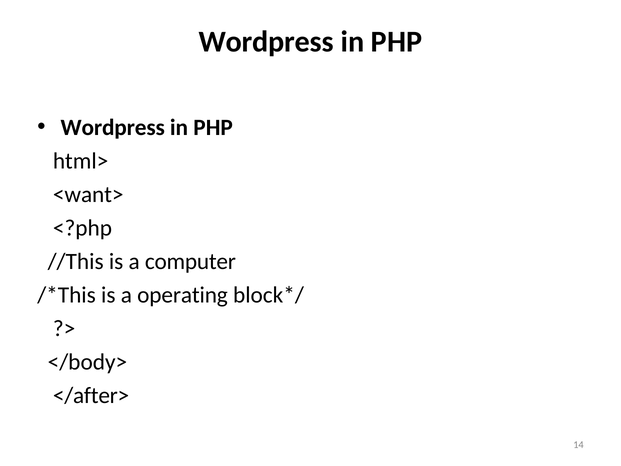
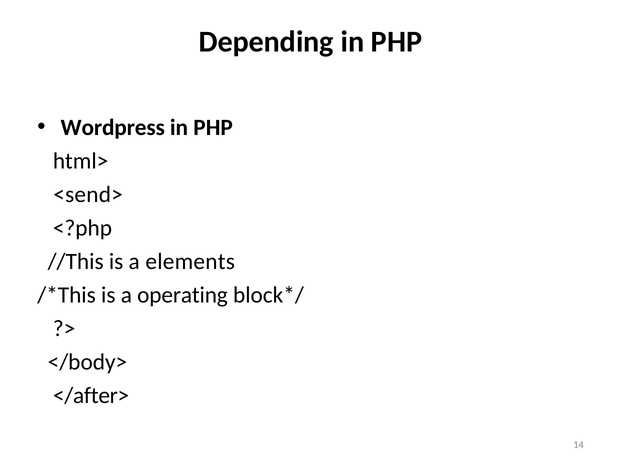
Wordpress at (266, 42): Wordpress -> Depending
<want>: <want> -> <send>
computer: computer -> elements
